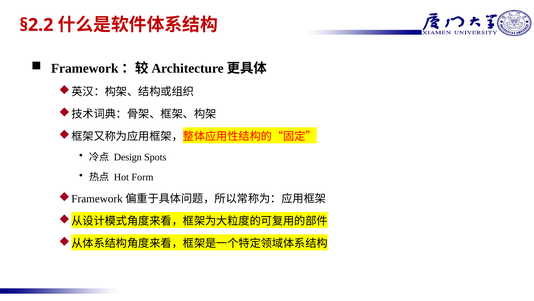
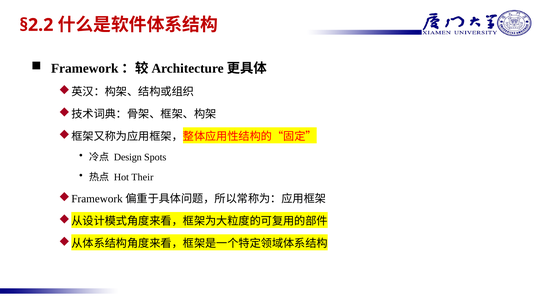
Form: Form -> Their
